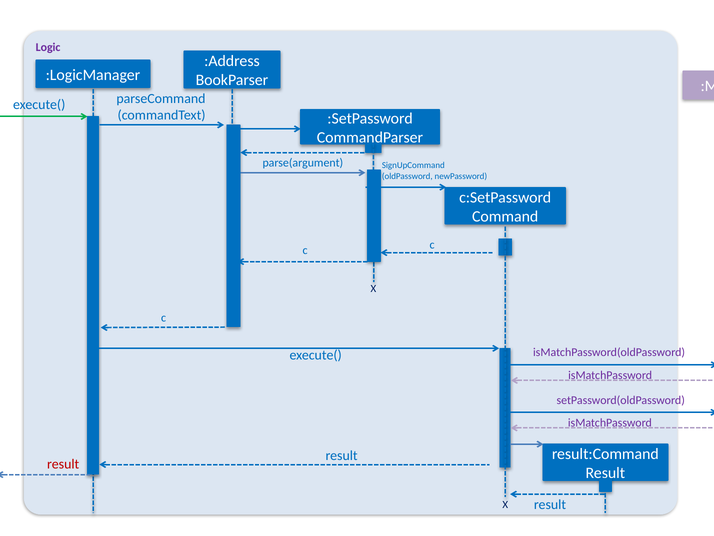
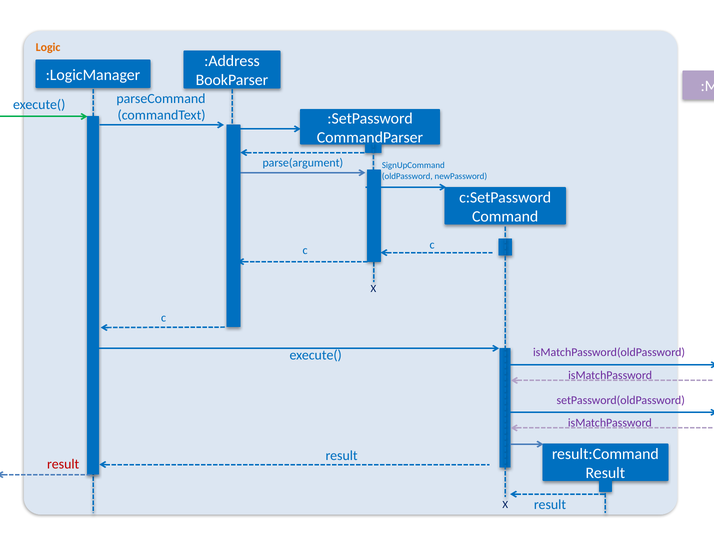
Logic colour: purple -> orange
